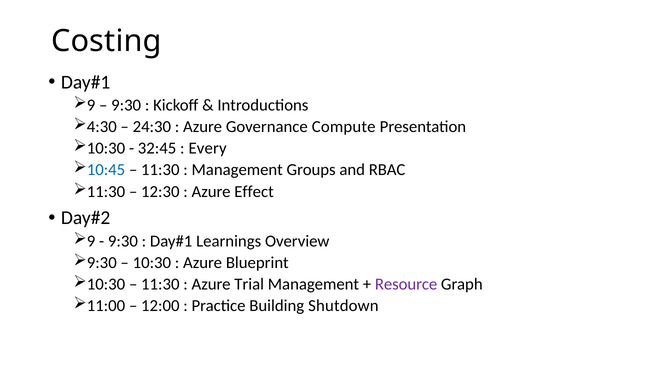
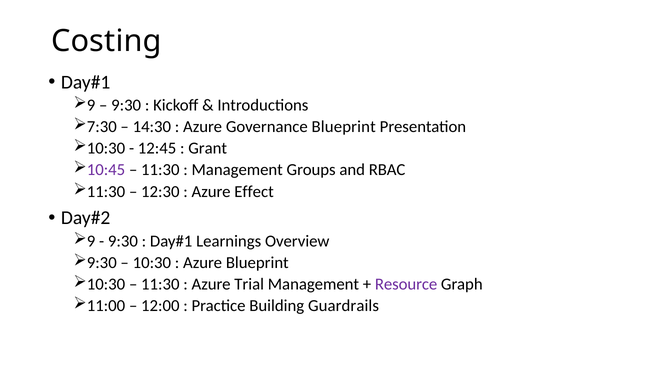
4:30: 4:30 -> 7:30
24:30: 24:30 -> 14:30
Governance Compute: Compute -> Blueprint
32:45: 32:45 -> 12:45
Every: Every -> Grant
10:45 colour: blue -> purple
Shutdown: Shutdown -> Guardrails
